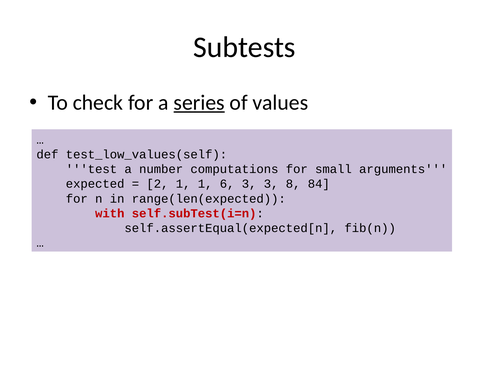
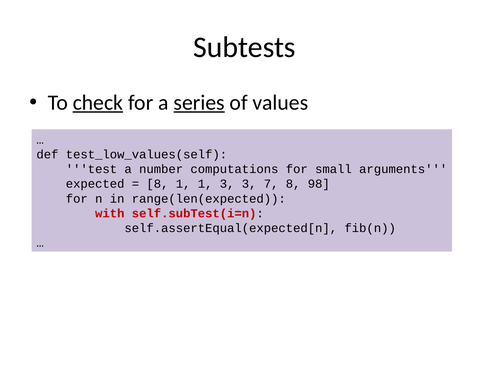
check underline: none -> present
2 at (157, 184): 2 -> 8
1 6: 6 -> 3
3 3: 3 -> 7
84: 84 -> 98
